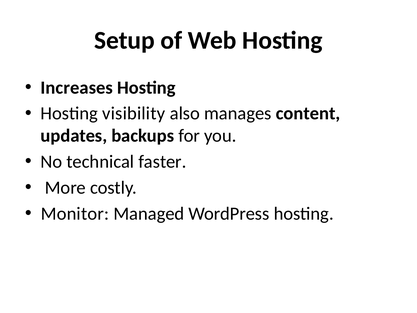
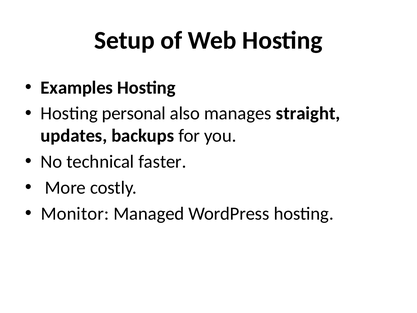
Increases: Increases -> Examples
visibility: visibility -> personal
content: content -> straight
